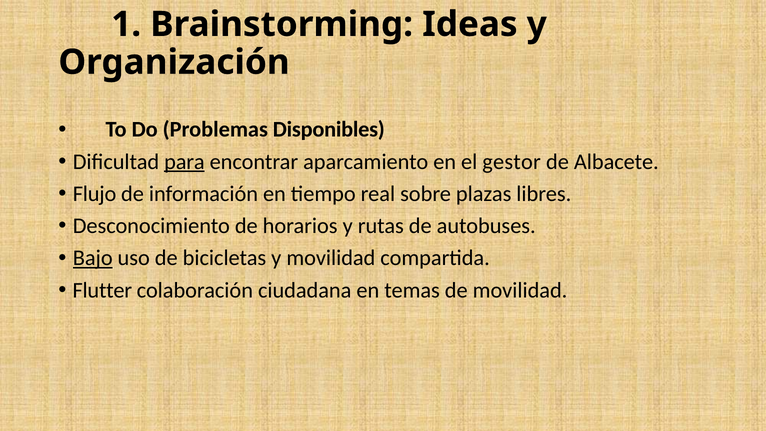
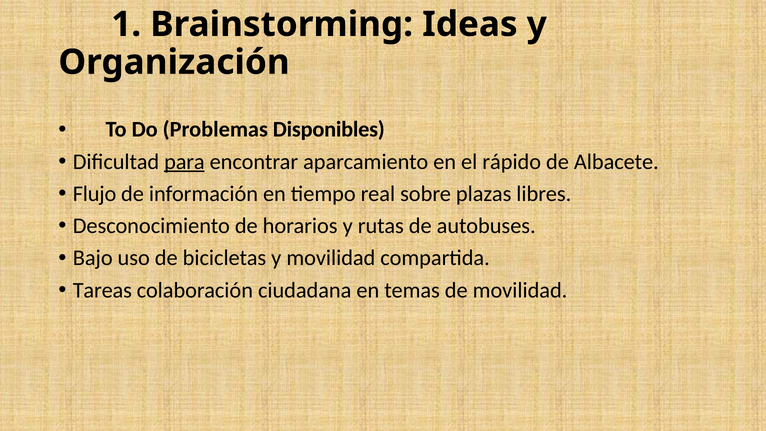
gestor: gestor -> rápido
Bajo underline: present -> none
Flutter: Flutter -> Tareas
